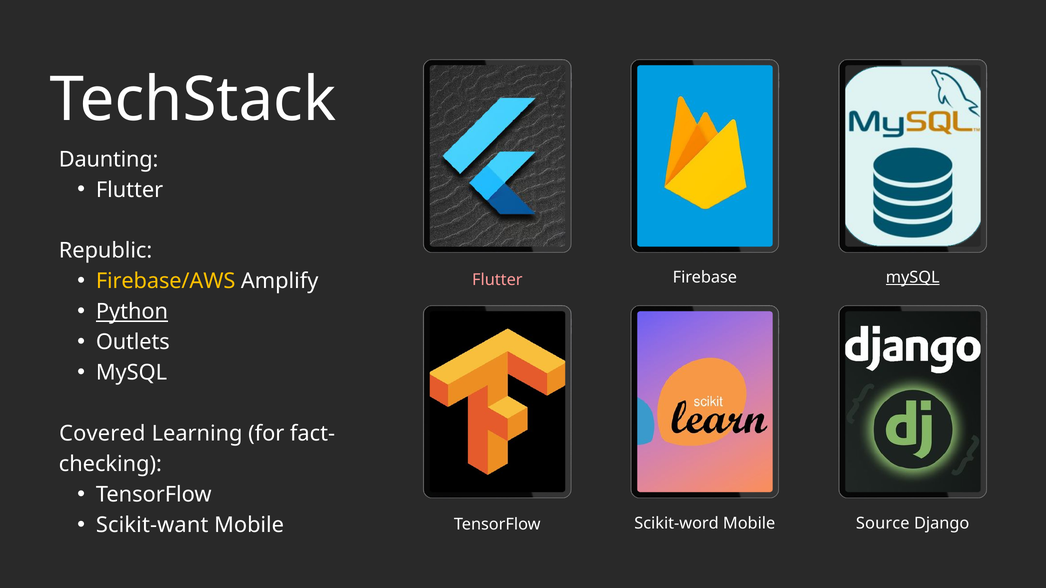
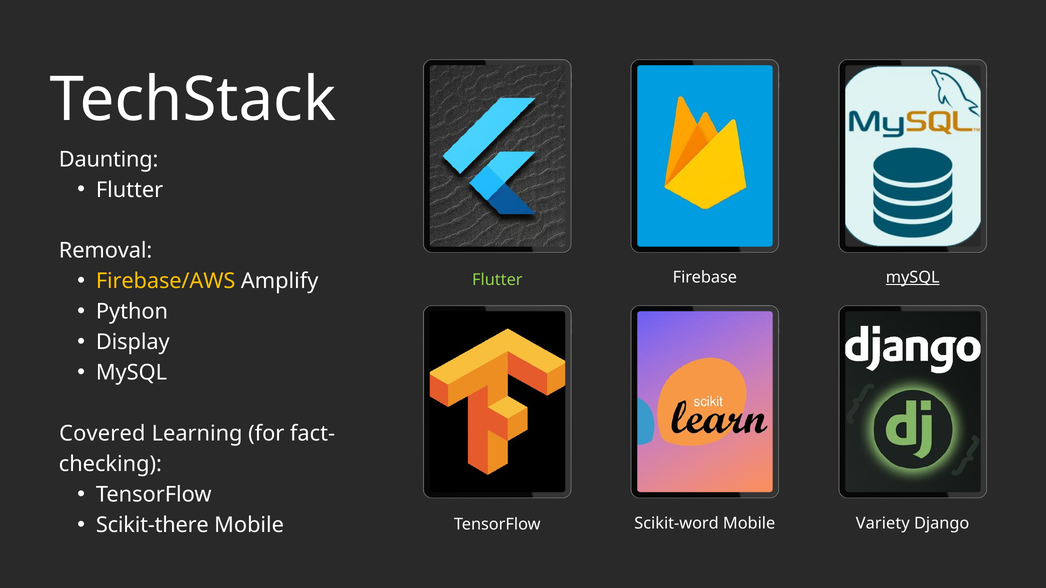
Republic: Republic -> Removal
Flutter at (497, 280) colour: pink -> light green
Python underline: present -> none
Outlets: Outlets -> Display
Scikit-want: Scikit-want -> Scikit-there
Source: Source -> Variety
